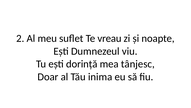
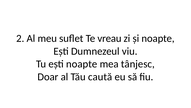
ești dorință: dorință -> noapte
inima: inima -> caută
